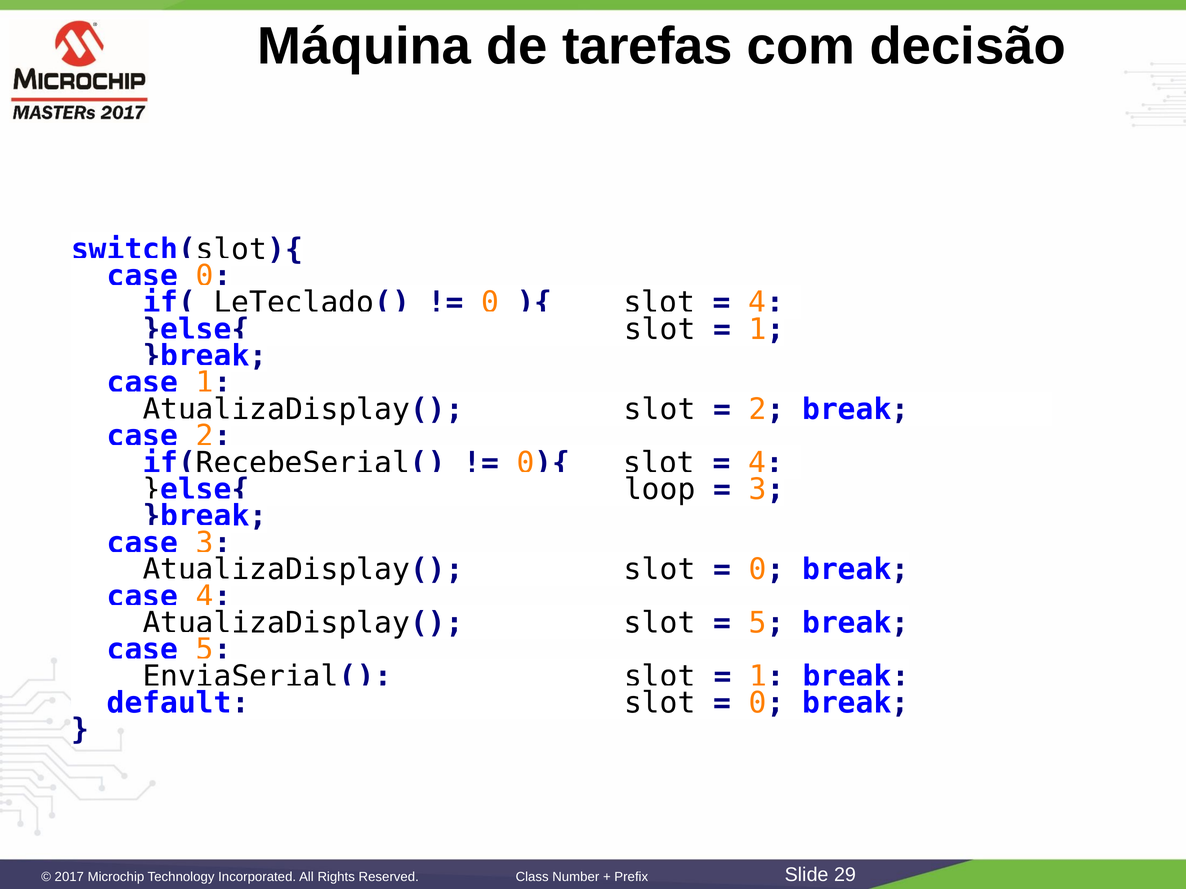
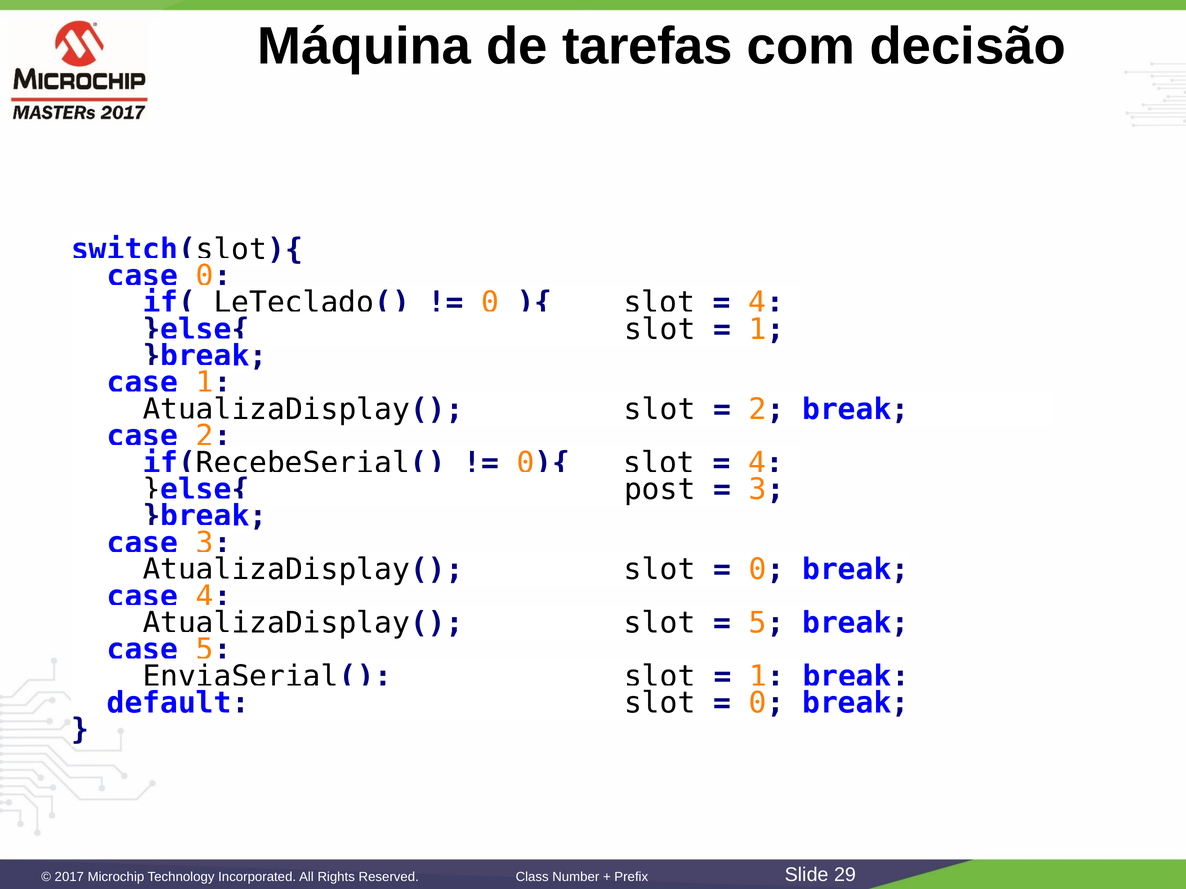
loop: loop -> post
